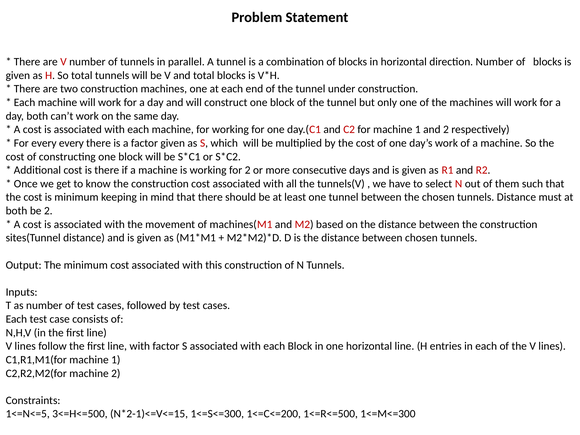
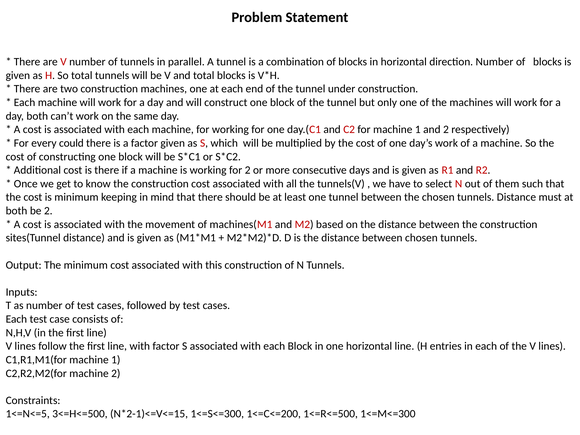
every every: every -> could
